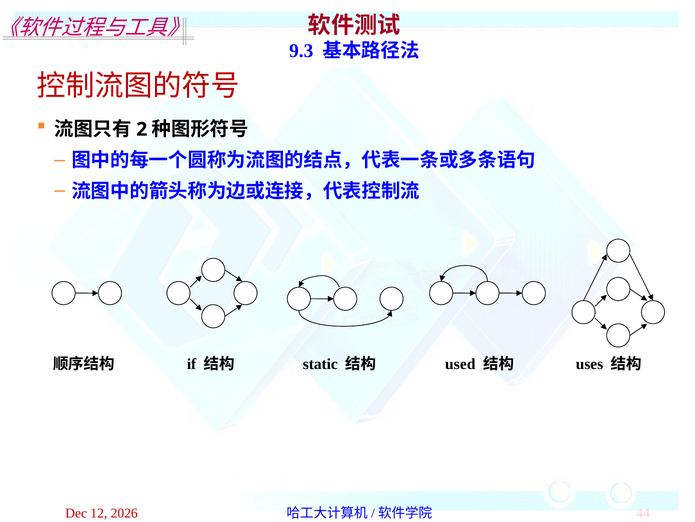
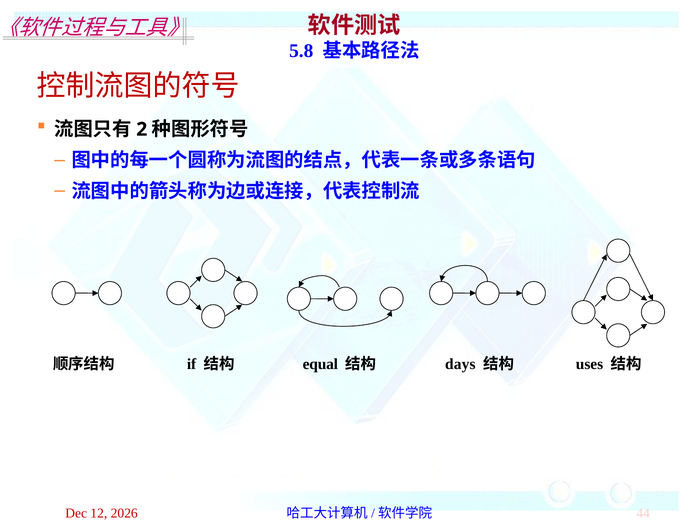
9.3: 9.3 -> 5.8
static: static -> equal
used: used -> days
